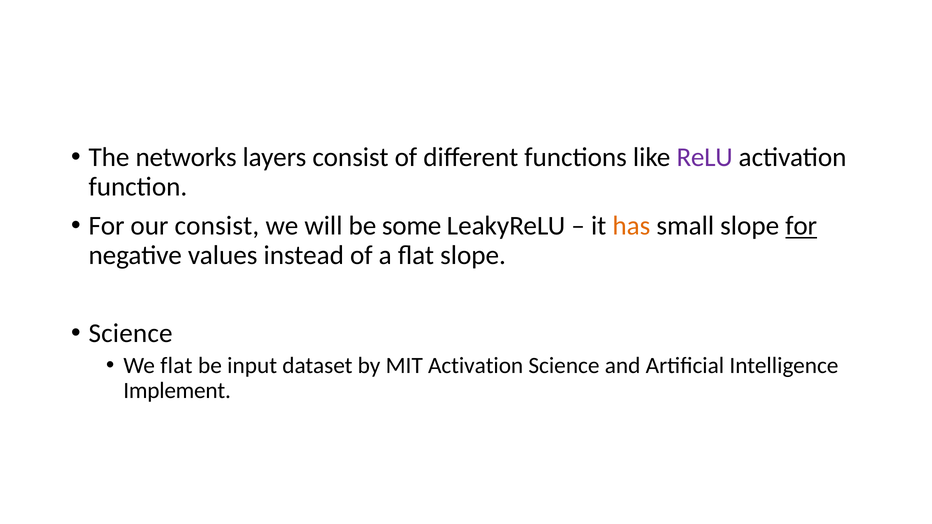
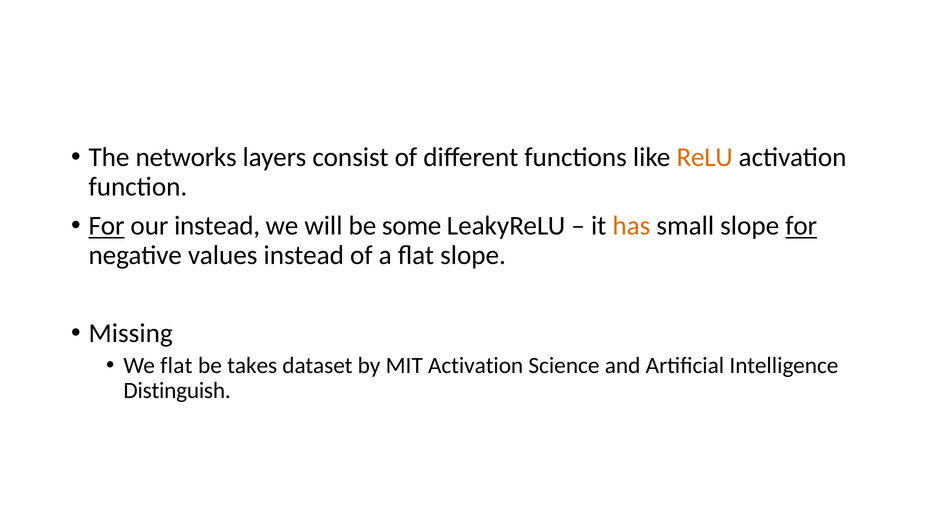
ReLU colour: purple -> orange
For at (107, 226) underline: none -> present
our consist: consist -> instead
Science at (131, 334): Science -> Missing
input: input -> takes
Implement: Implement -> Distinguish
